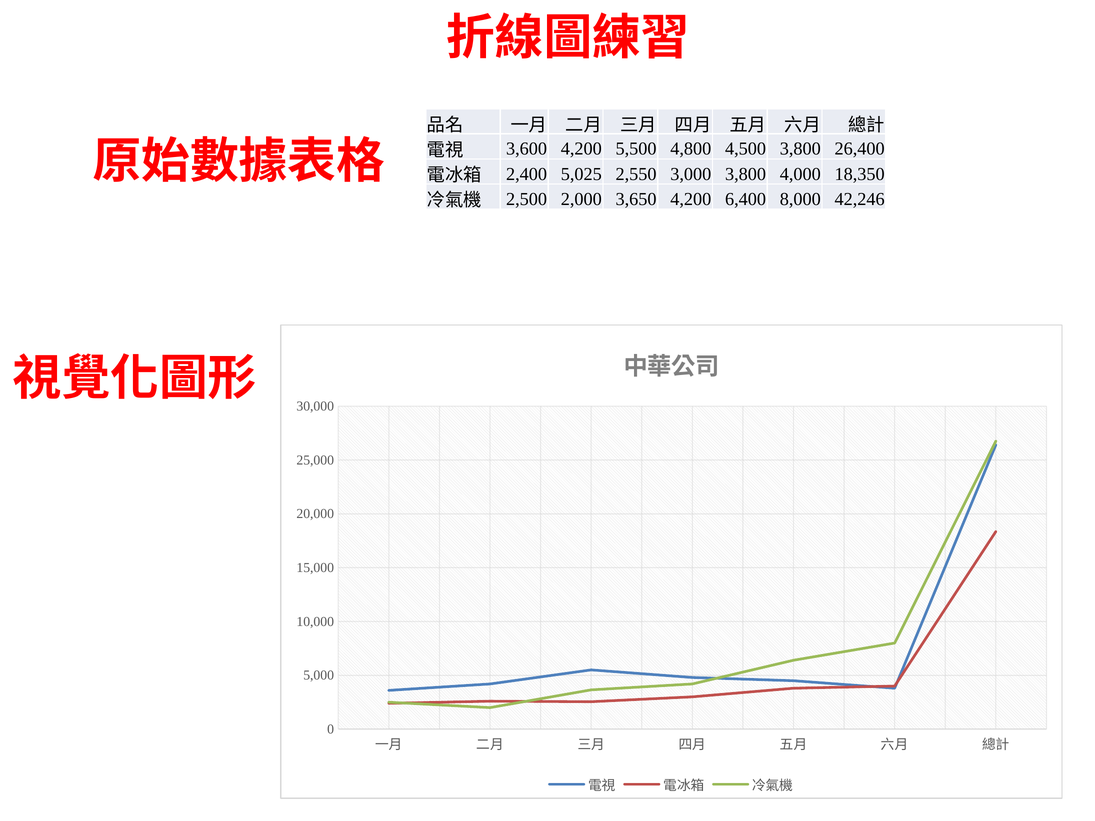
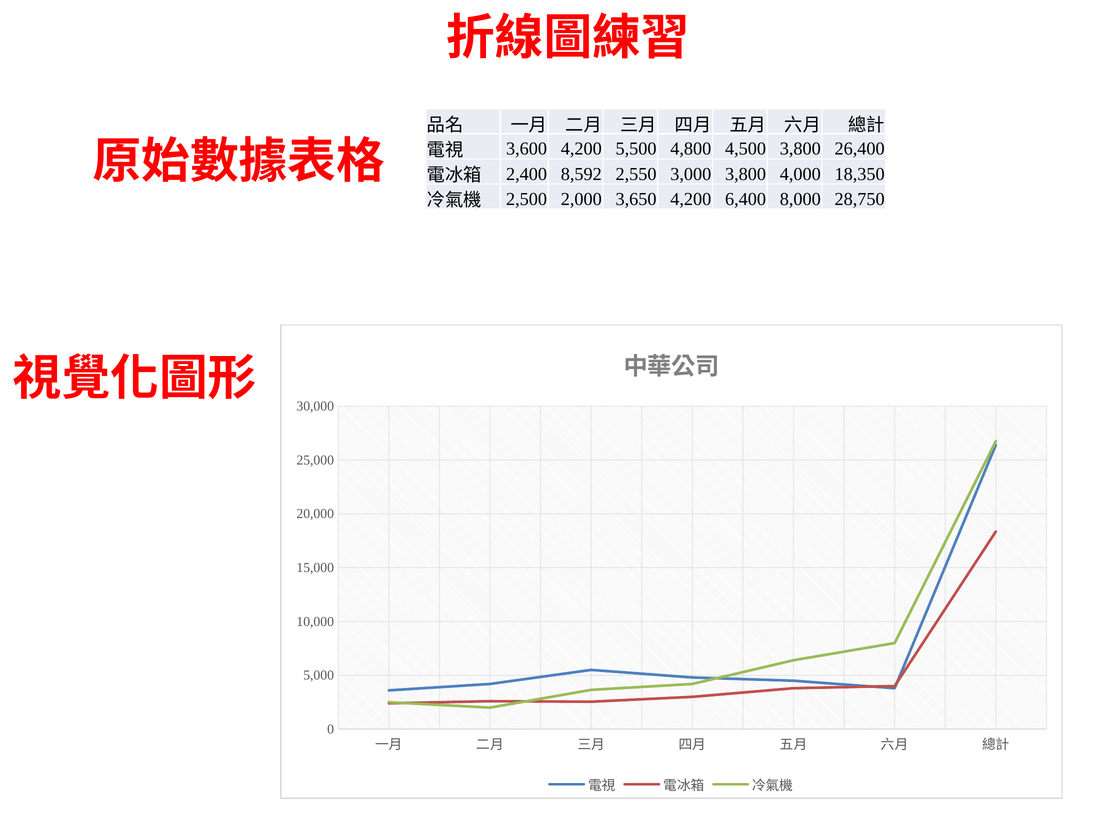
5,025: 5,025 -> 8,592
42,246: 42,246 -> 28,750
